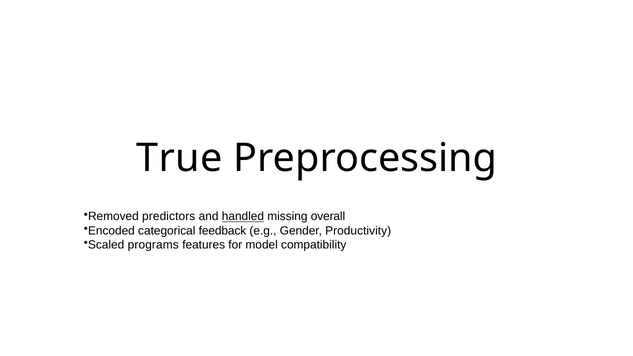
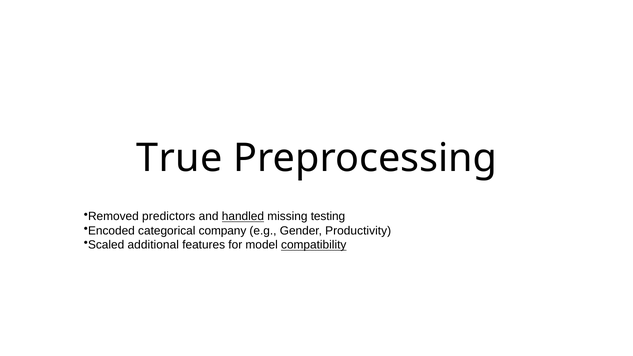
overall: overall -> testing
feedback: feedback -> company
programs: programs -> additional
compatibility underline: none -> present
